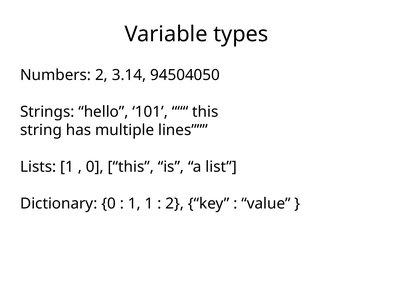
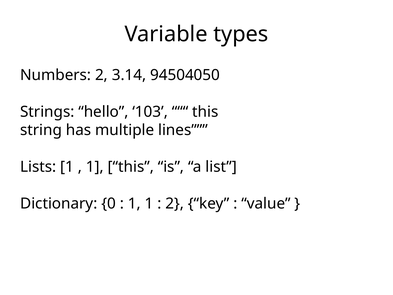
101: 101 -> 103
0 at (95, 167): 0 -> 1
